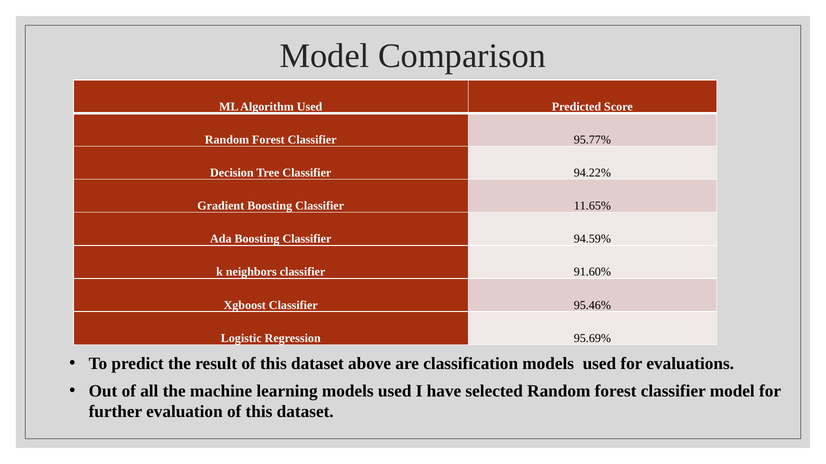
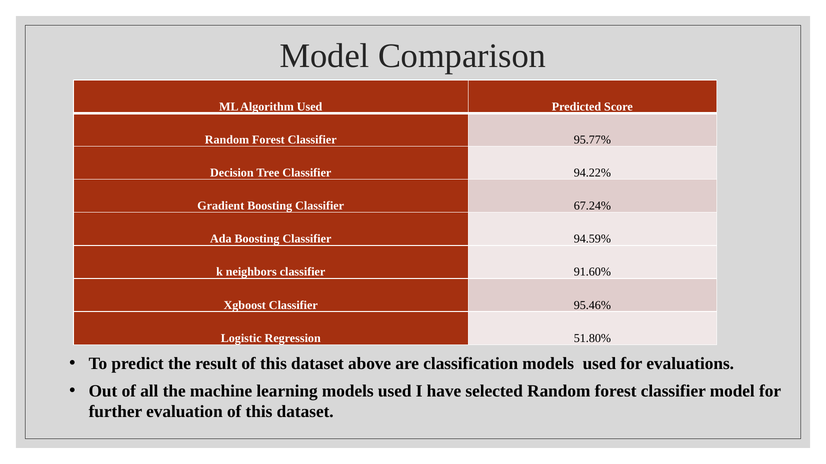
11.65%: 11.65% -> 67.24%
95.69%: 95.69% -> 51.80%
